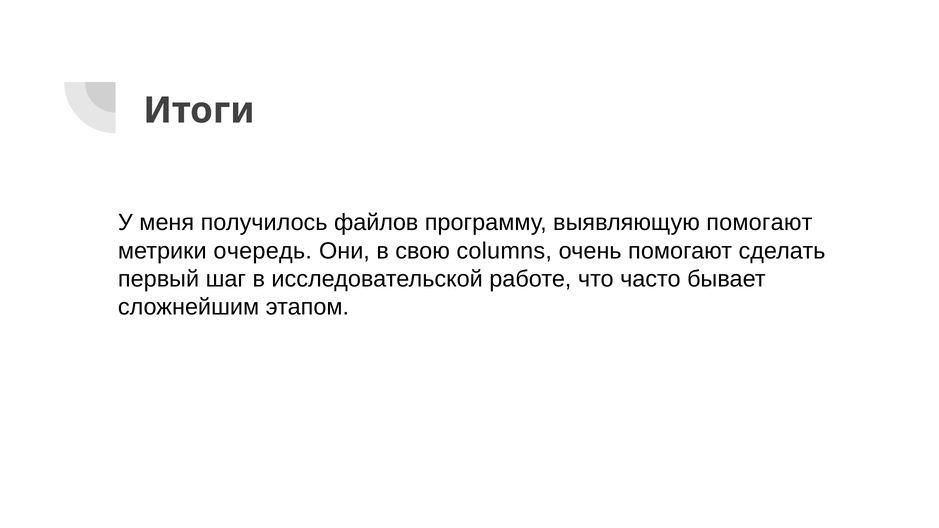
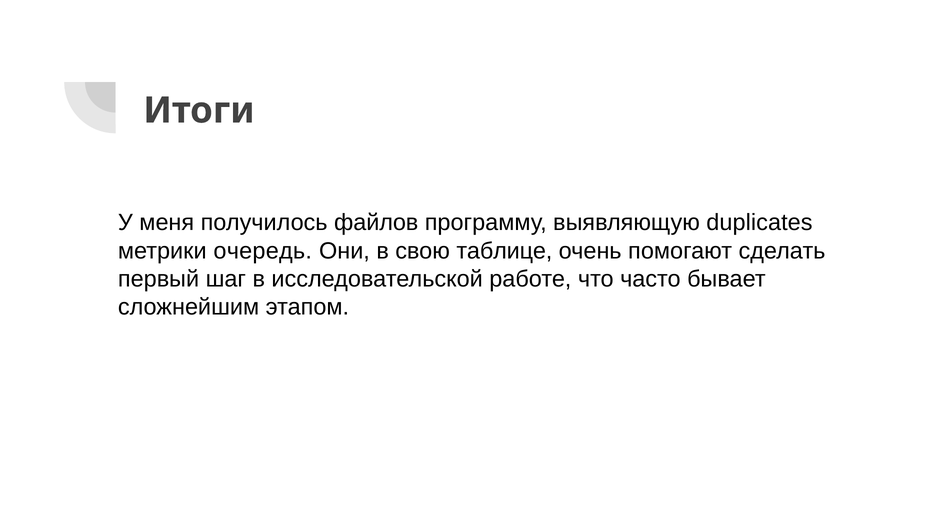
выявляющую помогают: помогают -> duplicates
columns: columns -> таблице
